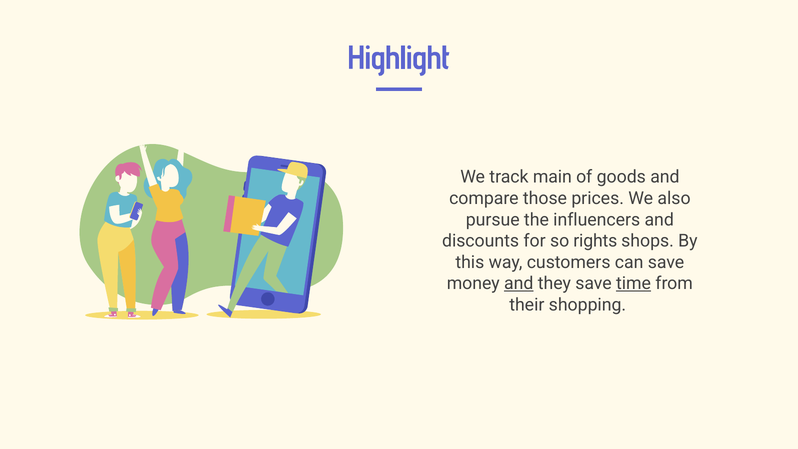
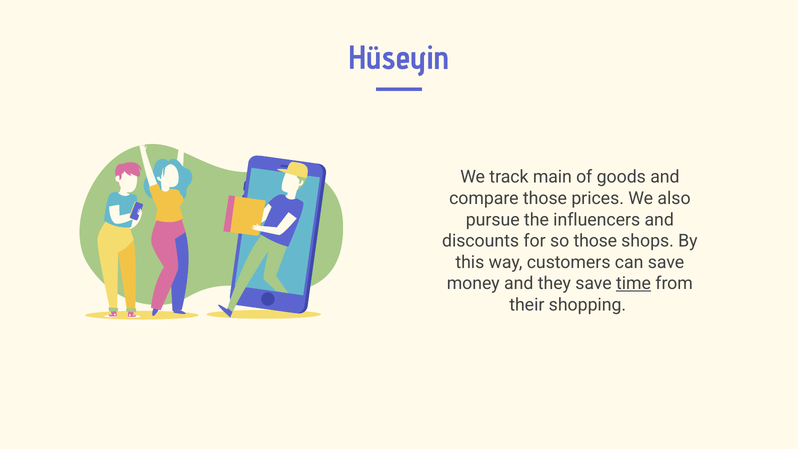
Highlight: Highlight -> Hüseyin
so rights: rights -> those
and at (519, 283) underline: present -> none
